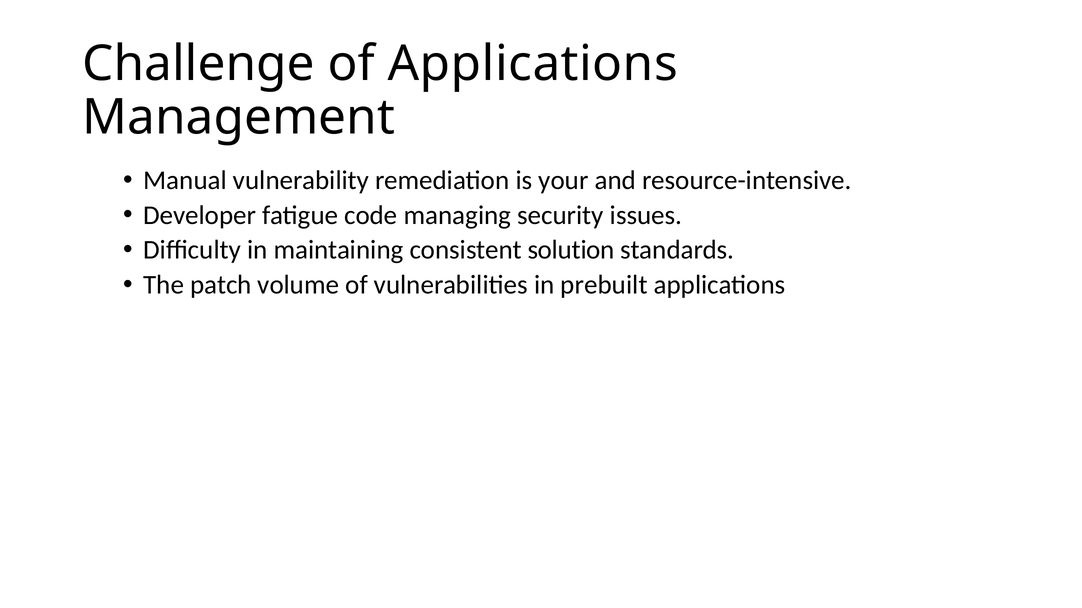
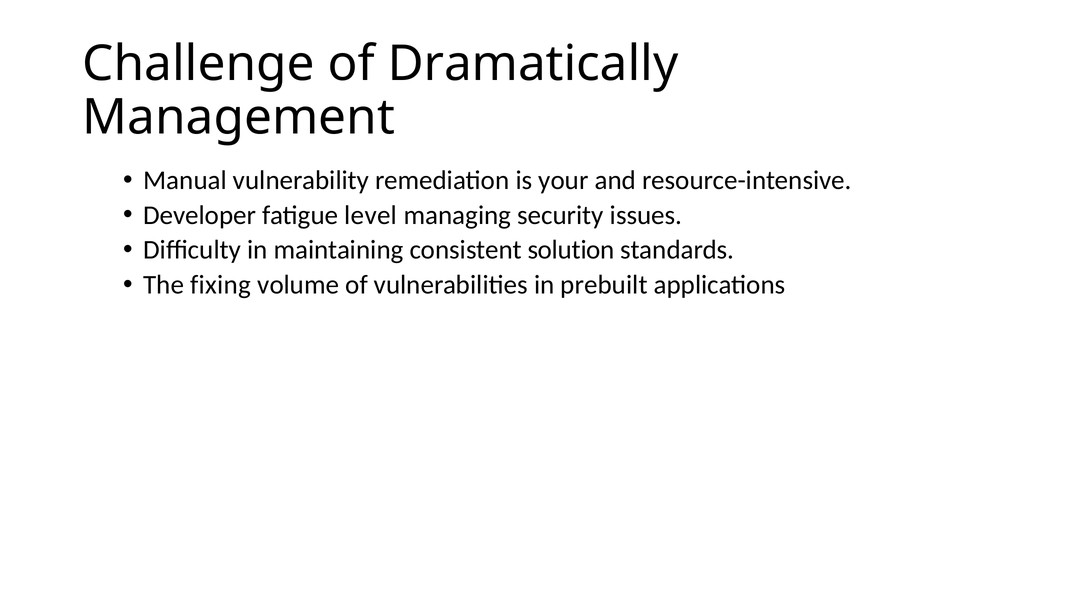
of Applications: Applications -> Dramatically
code: code -> level
patch: patch -> fixing
